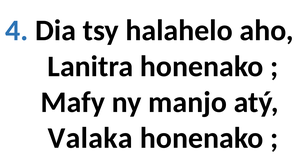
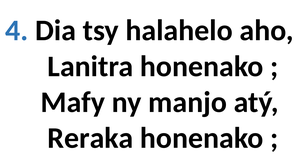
Valaka: Valaka -> Reraka
